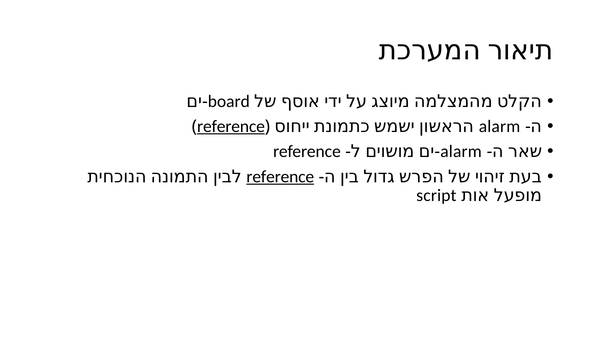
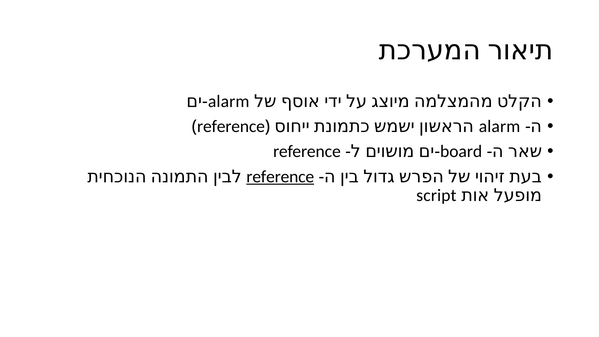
board at (229, 101): board -> alarm
reference at (231, 126) underline: present -> none
alarm at (461, 152): alarm -> board
